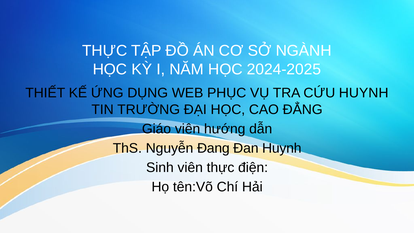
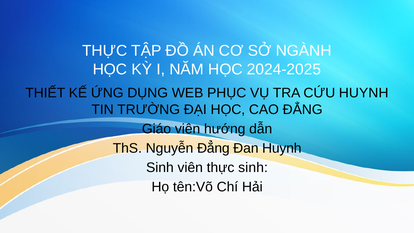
Nguyễn Đang: Đang -> Đẳng
thực điện: điện -> sinh
